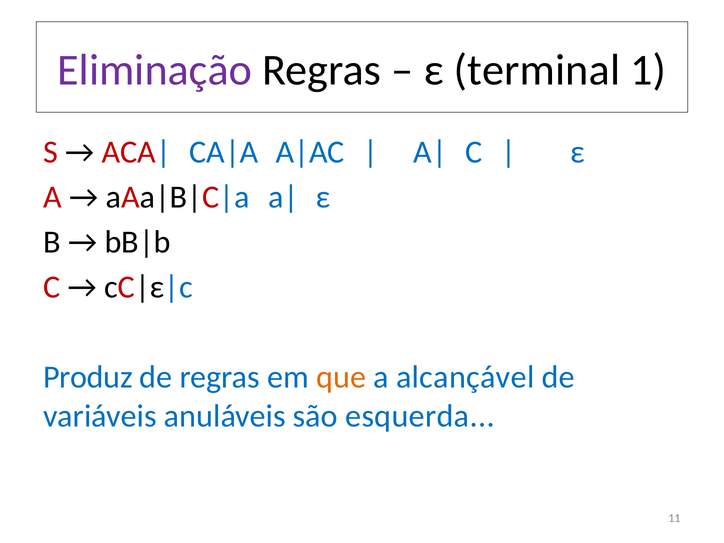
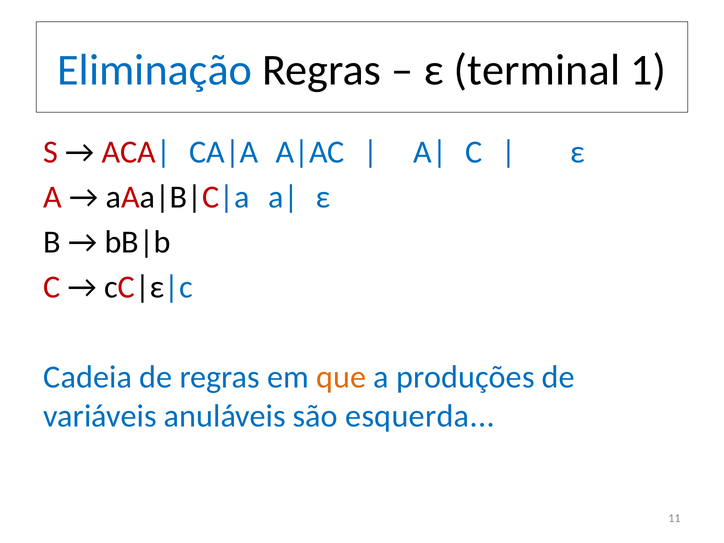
Eliminação colour: purple -> blue
Produz: Produz -> Cadeia
alcançável: alcançável -> produções
